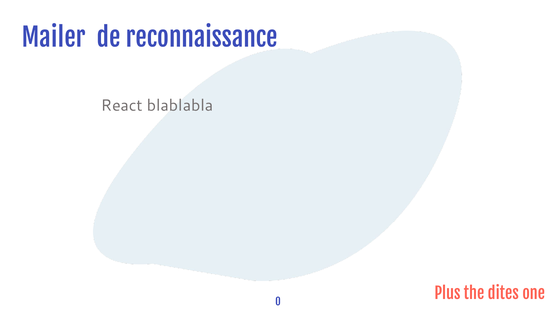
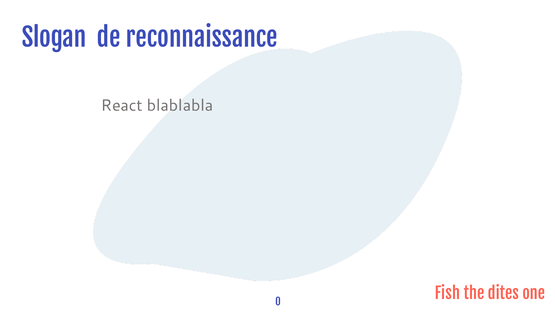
Mailer: Mailer -> Slogan
Plus: Plus -> Fish
